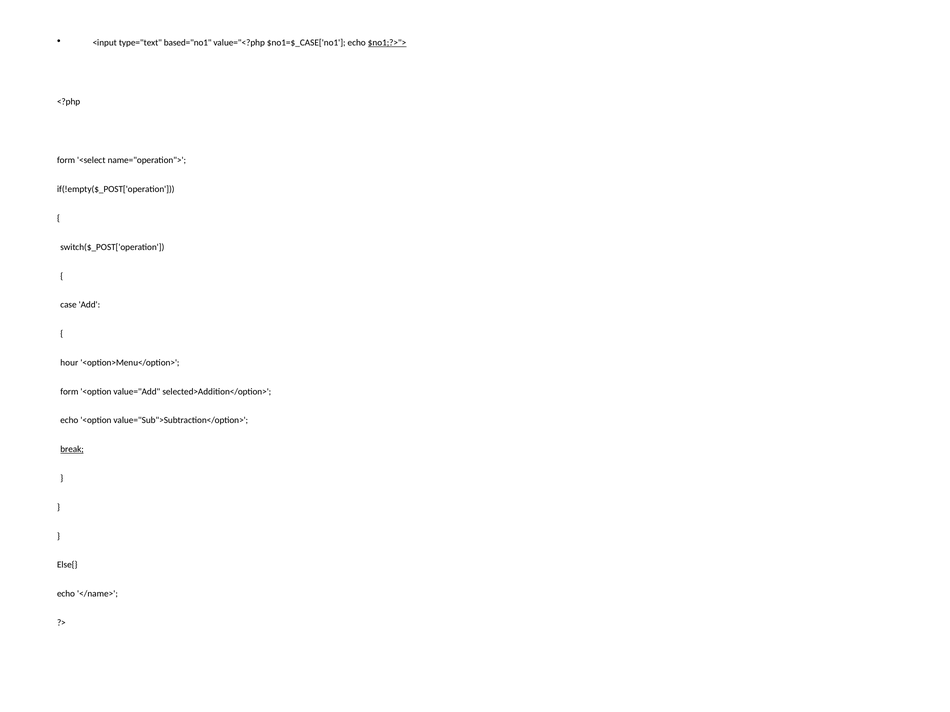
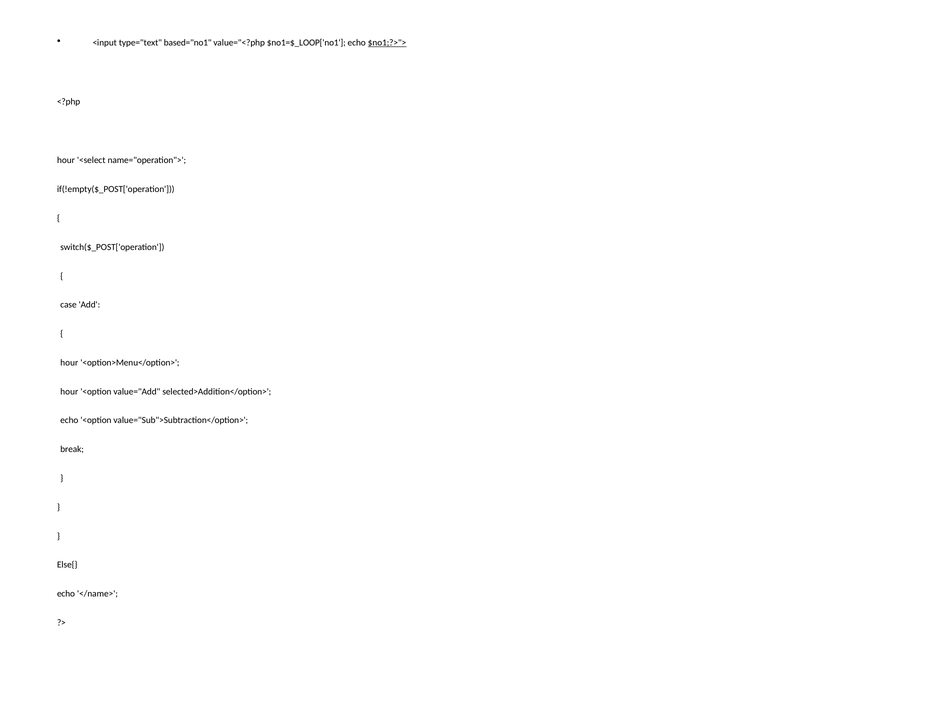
$no1=$_CASE['no1: $no1=$_CASE['no1 -> $no1=$_LOOP['no1
form at (66, 161): form -> hour
form at (69, 392): form -> hour
break underline: present -> none
